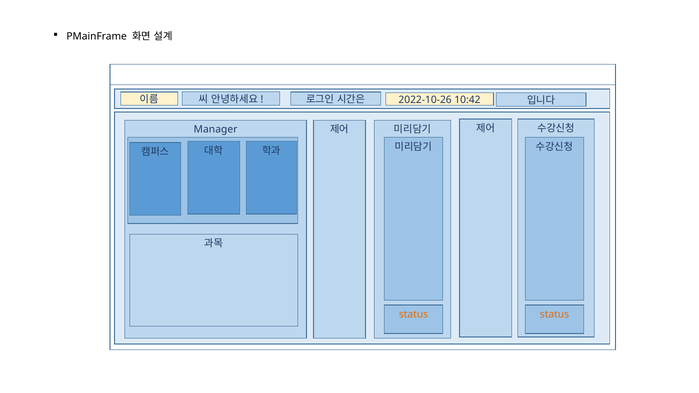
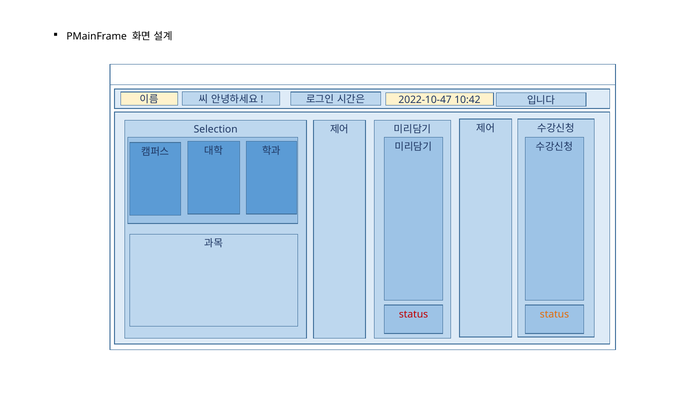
2022-10-26: 2022-10-26 -> 2022-10-47
Manager: Manager -> Selection
status at (413, 314) colour: orange -> red
